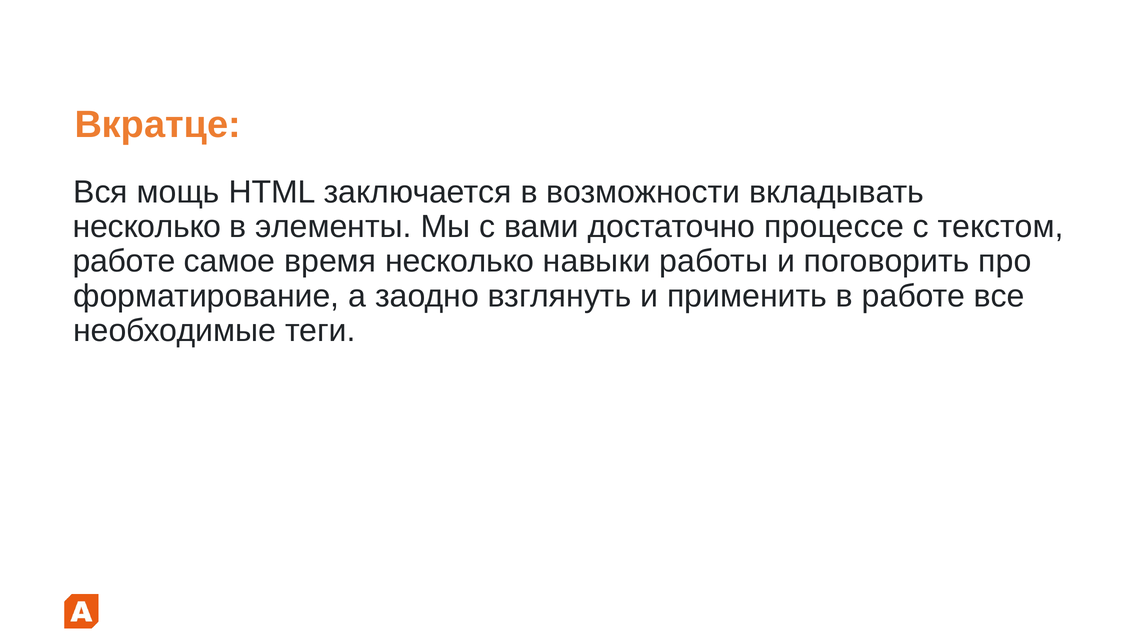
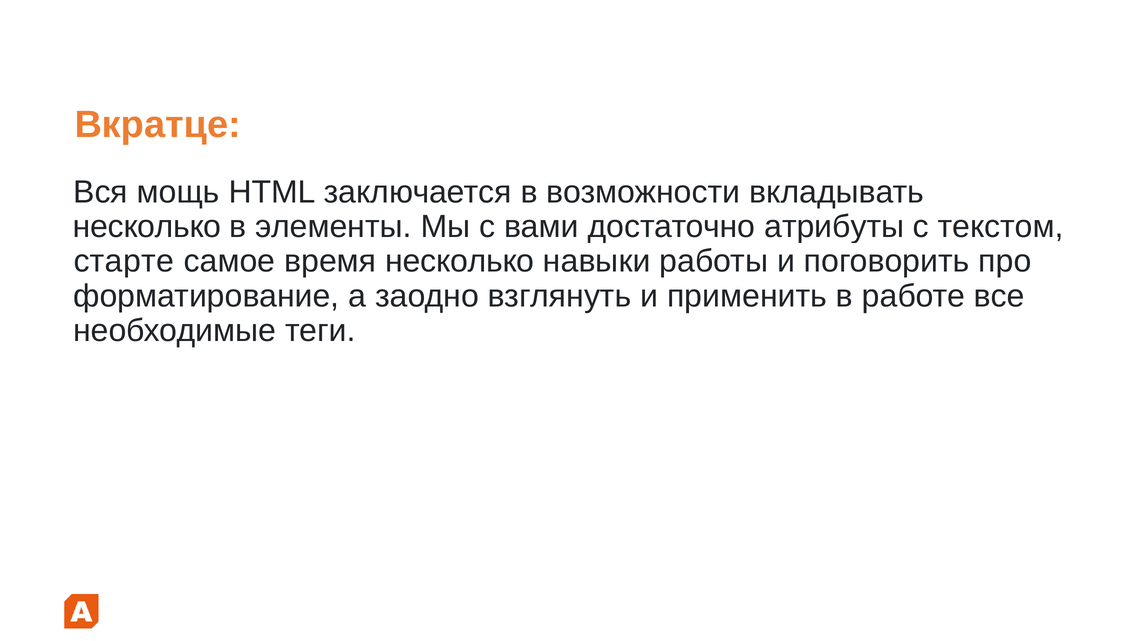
процессе: процессе -> атрибуты
работе at (124, 261): работе -> старте
